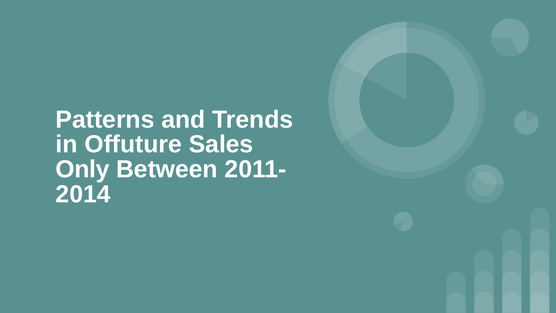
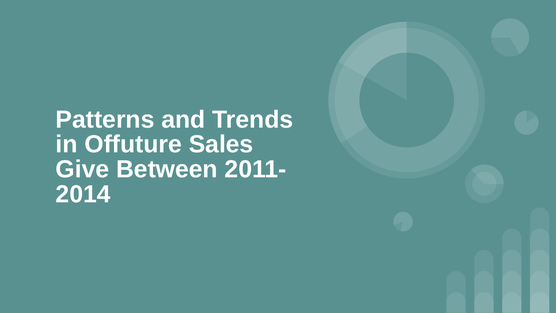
Only: Only -> Give
